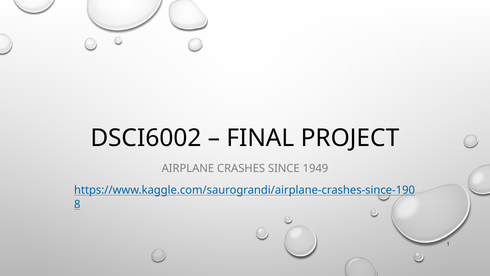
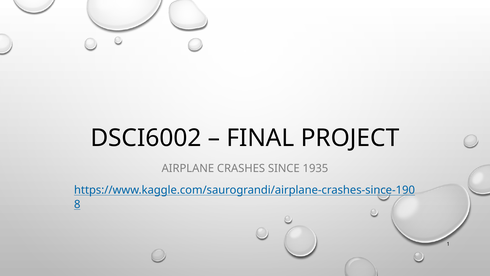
1949: 1949 -> 1935
